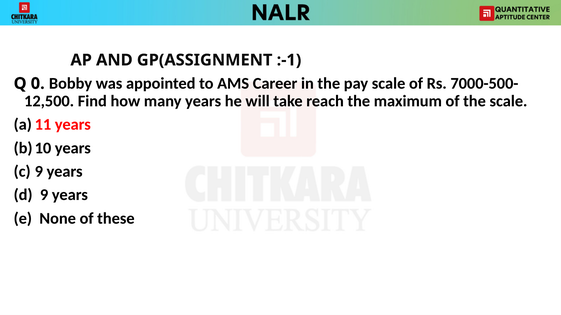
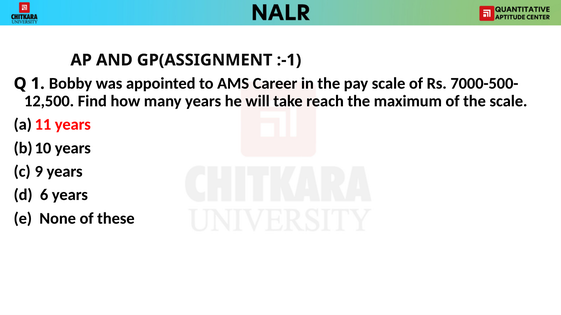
0: 0 -> 1
9: 9 -> 6
